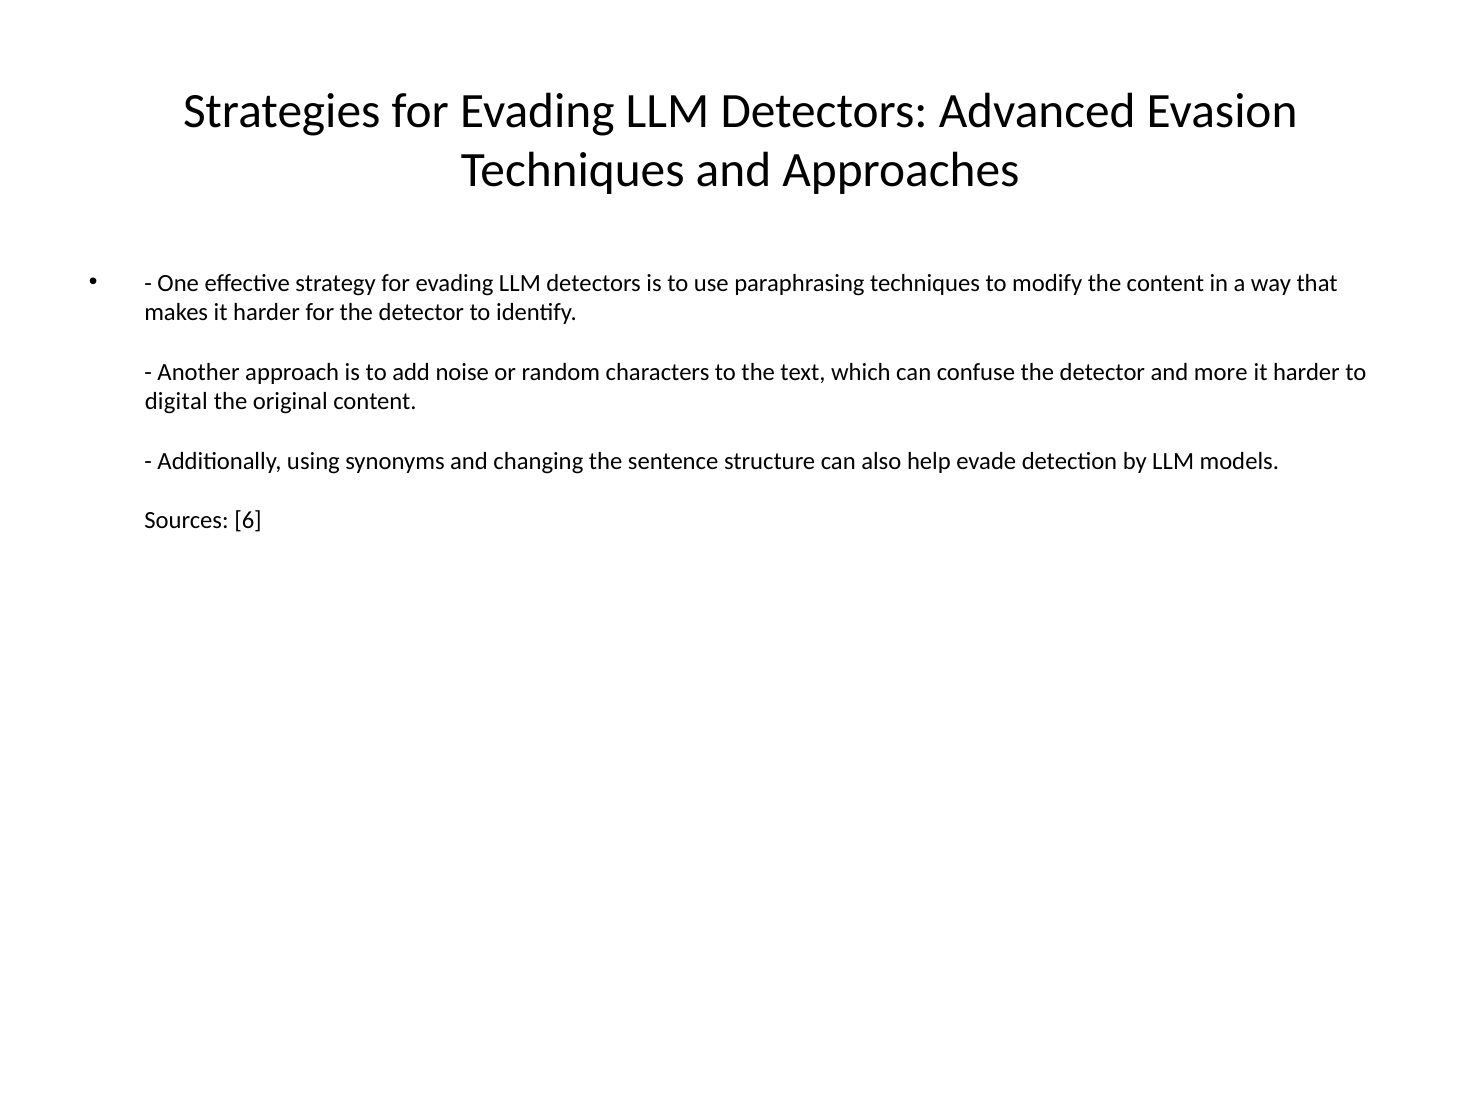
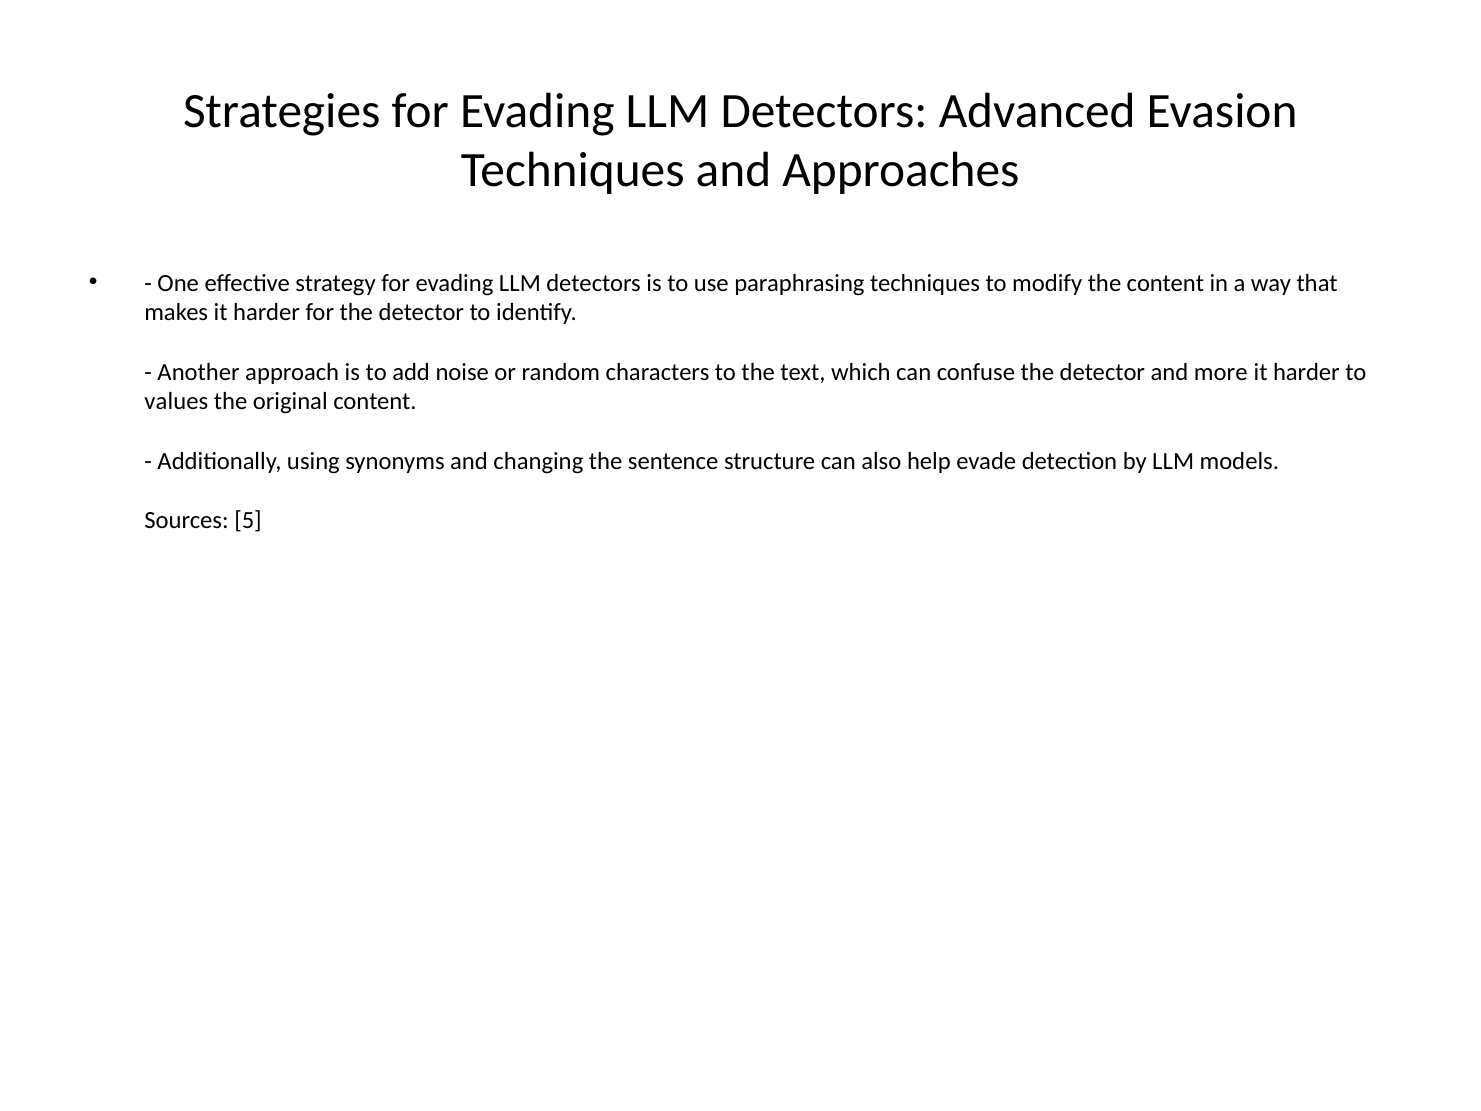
digital: digital -> values
6: 6 -> 5
